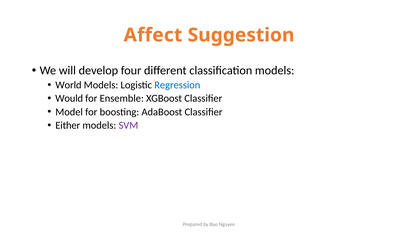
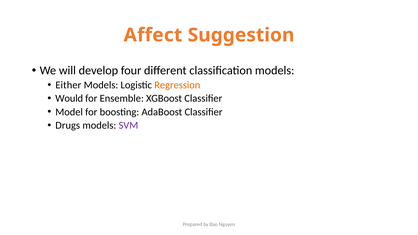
World: World -> Either
Regression colour: blue -> orange
Either: Either -> Drugs
